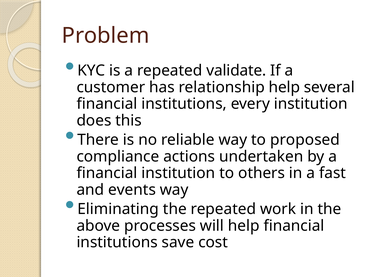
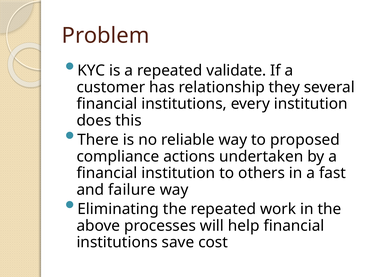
relationship help: help -> they
events: events -> failure
